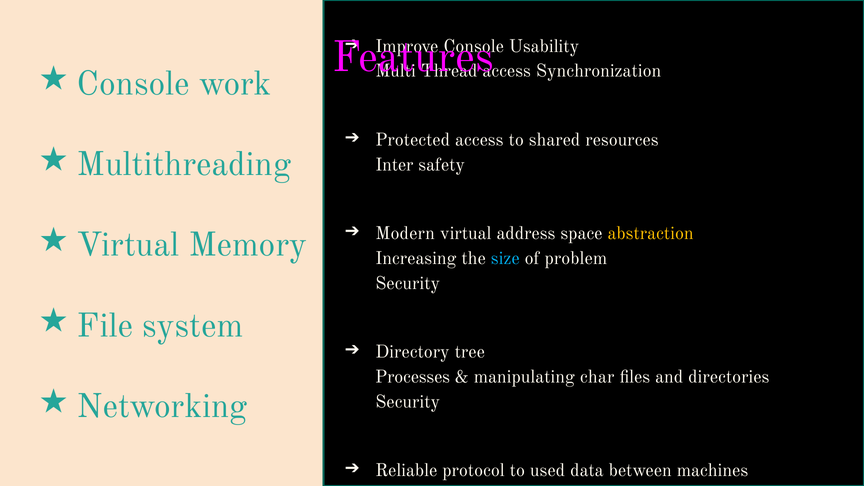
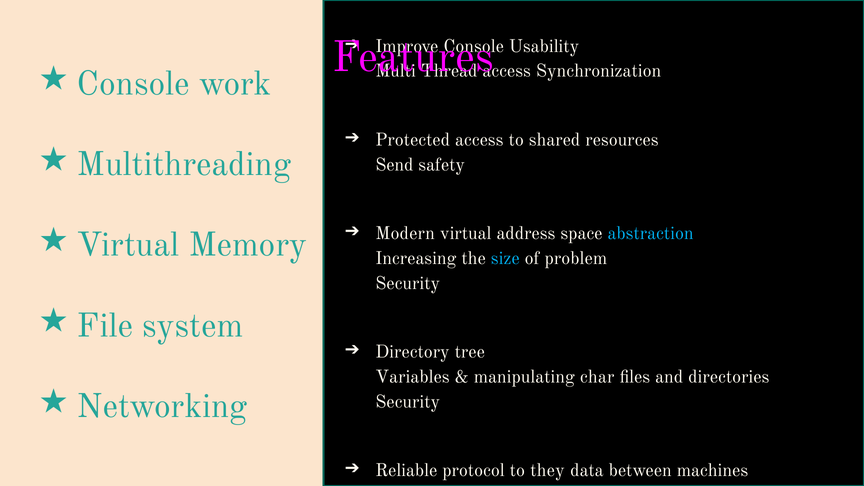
Inter: Inter -> Send
abstraction colour: yellow -> light blue
Processes: Processes -> Variables
used: used -> they
